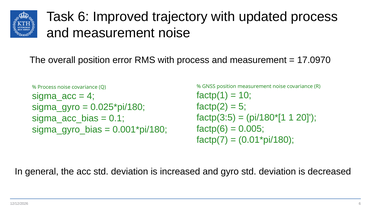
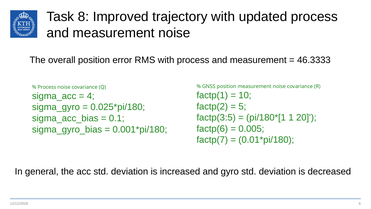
Task 6: 6 -> 8
17.0970: 17.0970 -> 46.3333
